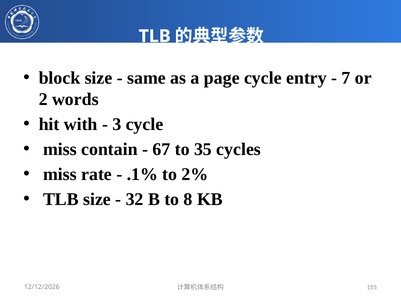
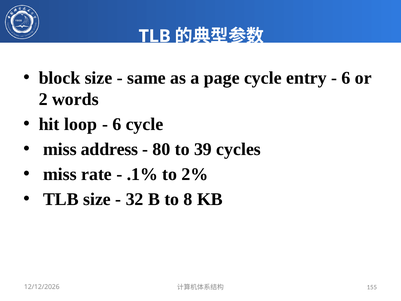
7 at (346, 78): 7 -> 6
with: with -> loop
3 at (117, 124): 3 -> 6
contain: contain -> address
67: 67 -> 80
35: 35 -> 39
